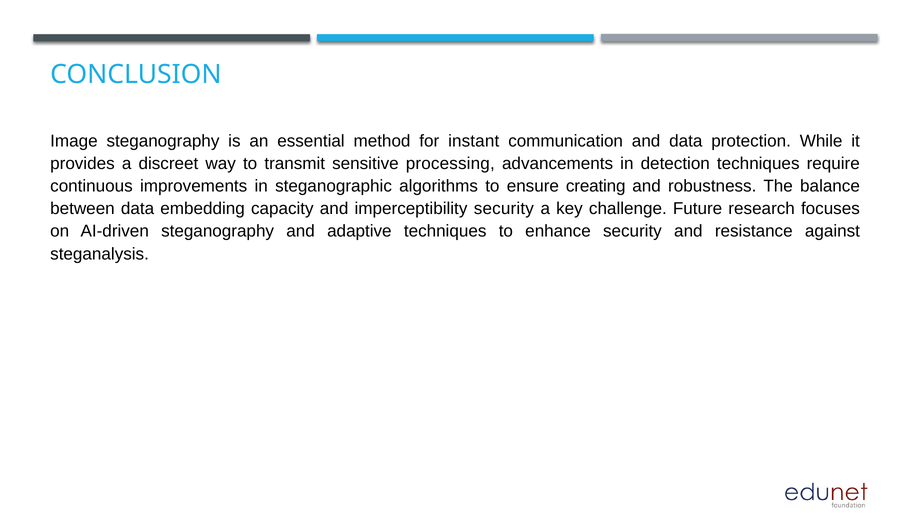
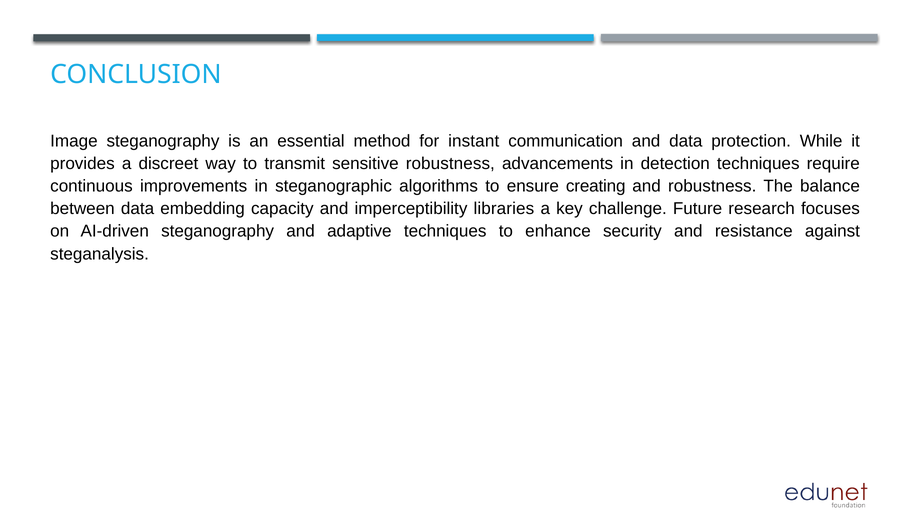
sensitive processing: processing -> robustness
imperceptibility security: security -> libraries
